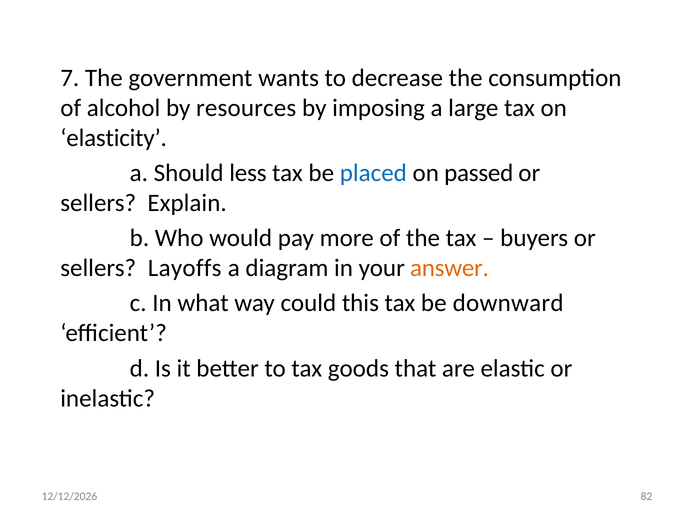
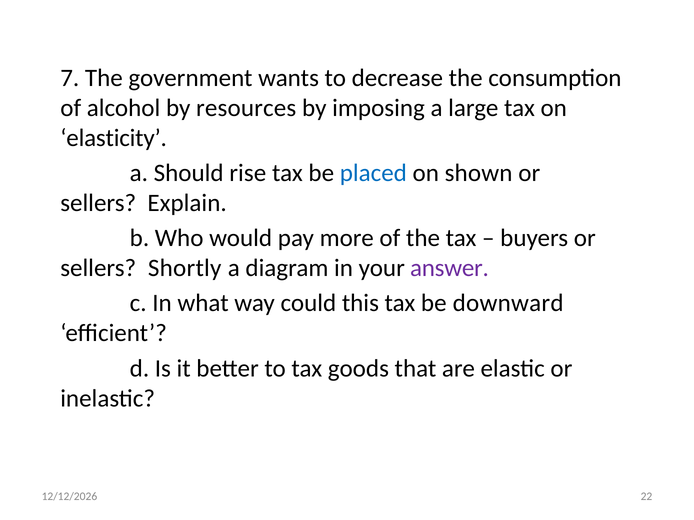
less: less -> rise
passed: passed -> shown
Layoffs: Layoffs -> Shortly
answer colour: orange -> purple
82: 82 -> 22
